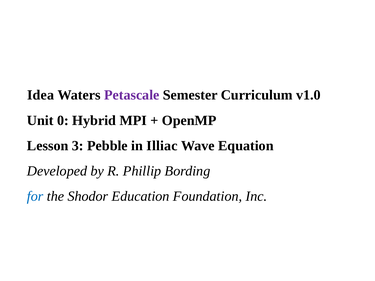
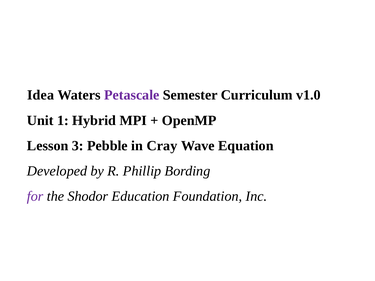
0: 0 -> 1
Illiac: Illiac -> Cray
for colour: blue -> purple
